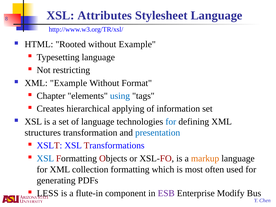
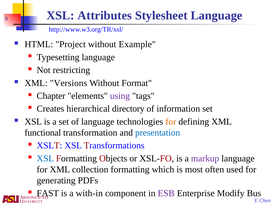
Rooted: Rooted -> Project
XML Example: Example -> Versions
using colour: blue -> purple
applying: applying -> directory
for at (171, 122) colour: blue -> orange
structures: structures -> functional
markup colour: orange -> purple
LESS: LESS -> FAST
flute-in: flute-in -> with-in
